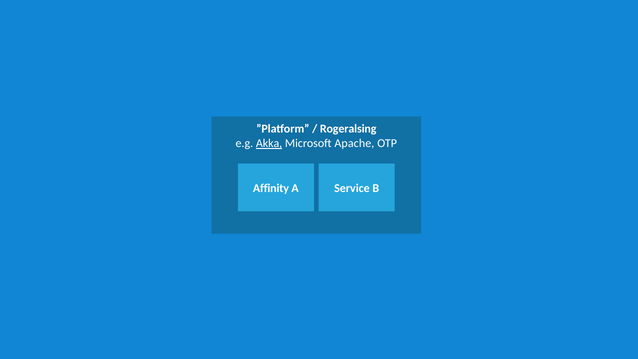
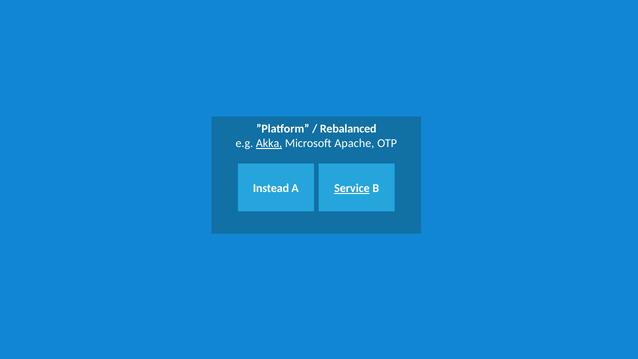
Rogeralsing: Rogeralsing -> Rebalanced
Affinity: Affinity -> Instead
Service underline: none -> present
